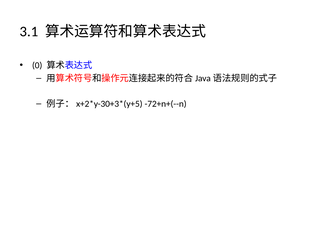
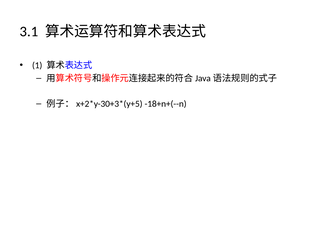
0: 0 -> 1
-72+n+(--n: -72+n+(--n -> -18+n+(--n
